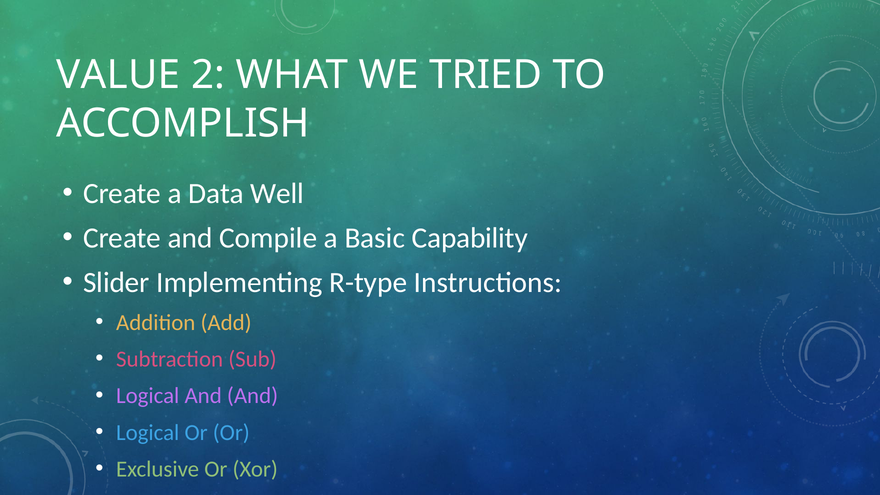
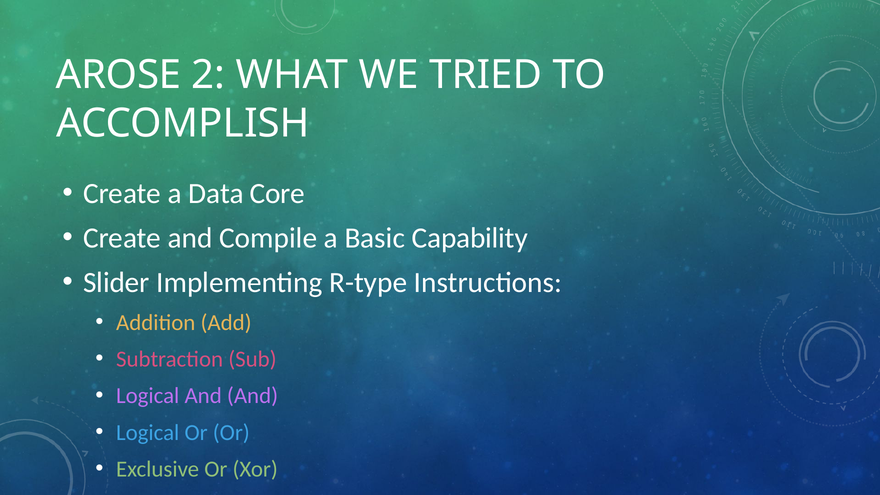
VALUE: VALUE -> AROSE
Well: Well -> Core
